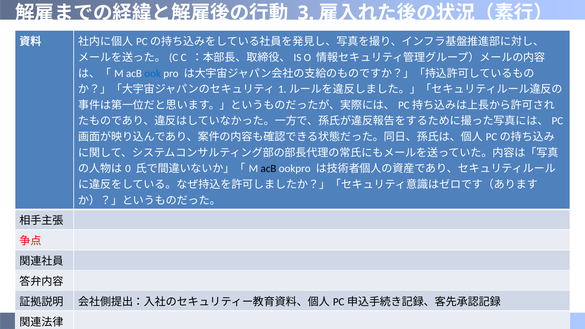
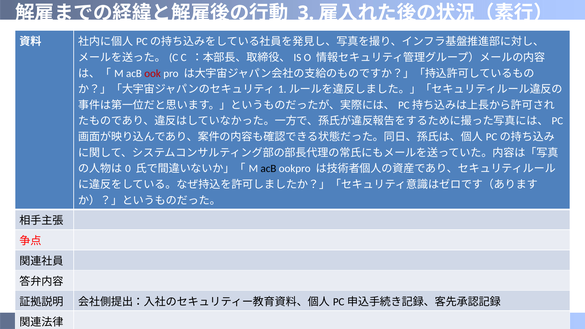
ook colour: blue -> red
